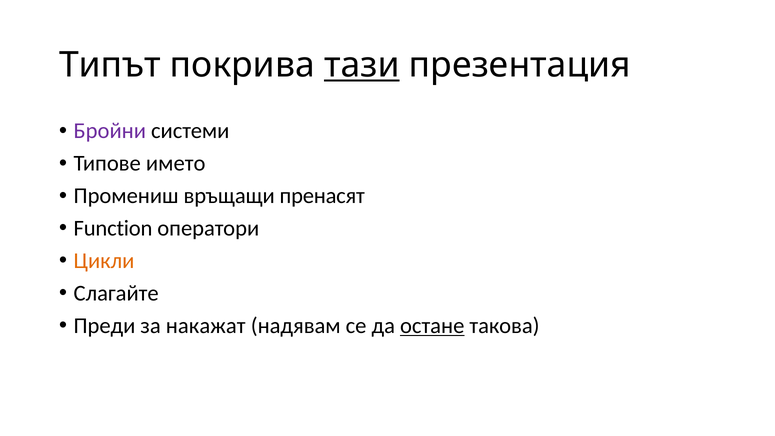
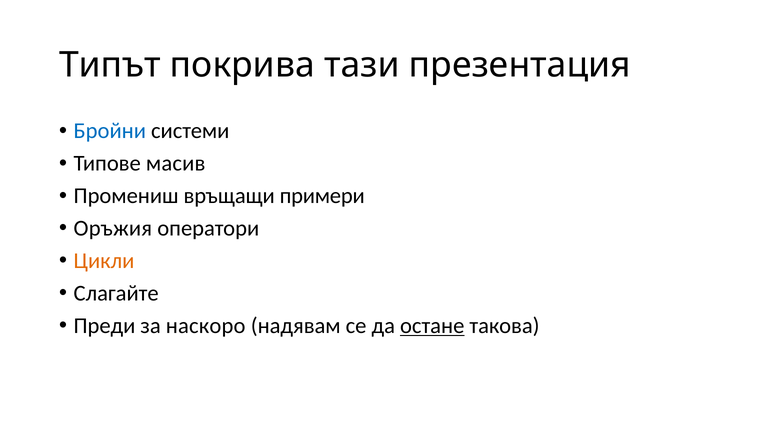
тази underline: present -> none
Бройни colour: purple -> blue
името: името -> масив
пренасят: пренасят -> примери
Function: Function -> Оръжия
накажат: накажат -> наскоро
